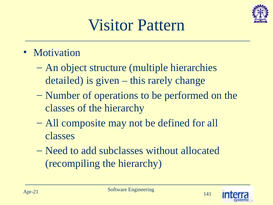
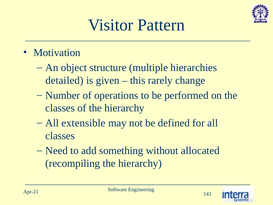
composite: composite -> extensible
subclasses: subclasses -> something
